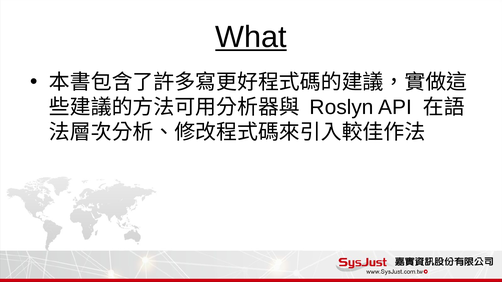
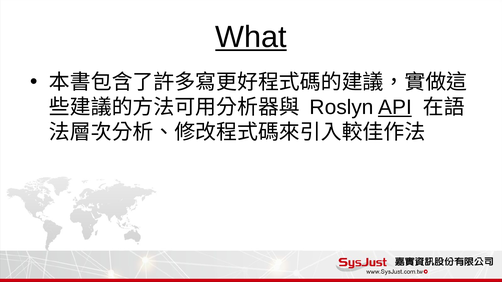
API underline: none -> present
